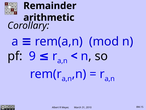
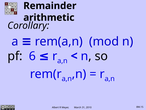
9: 9 -> 6
